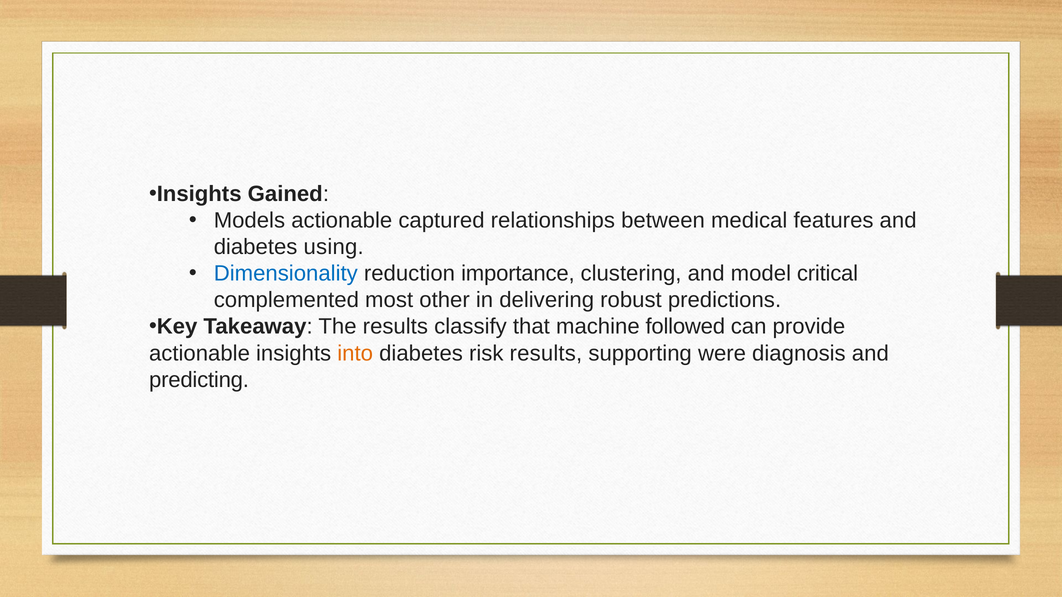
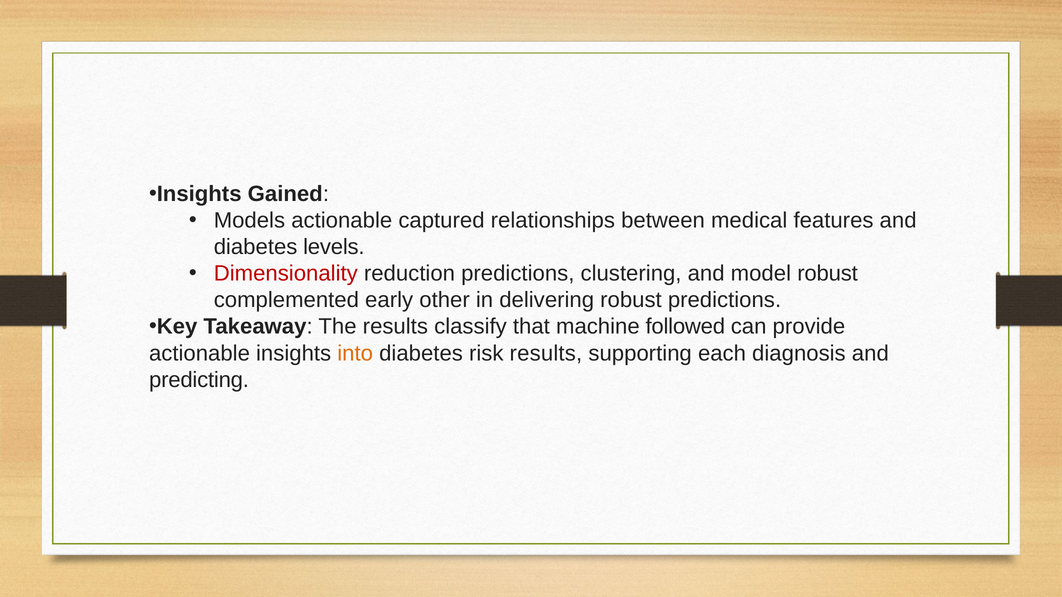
using: using -> levels
Dimensionality colour: blue -> red
reduction importance: importance -> predictions
model critical: critical -> robust
most: most -> early
were: were -> each
